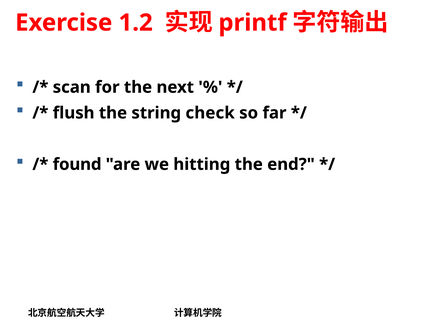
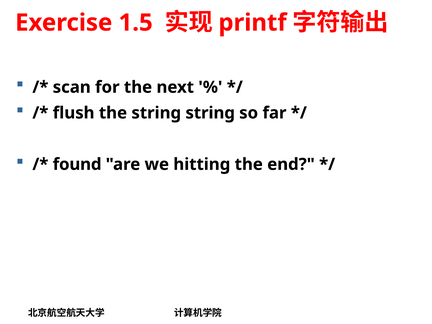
1.2: 1.2 -> 1.5
string check: check -> string
